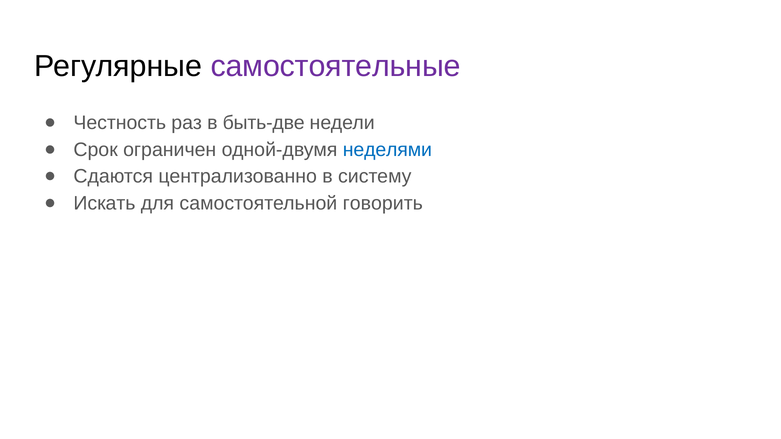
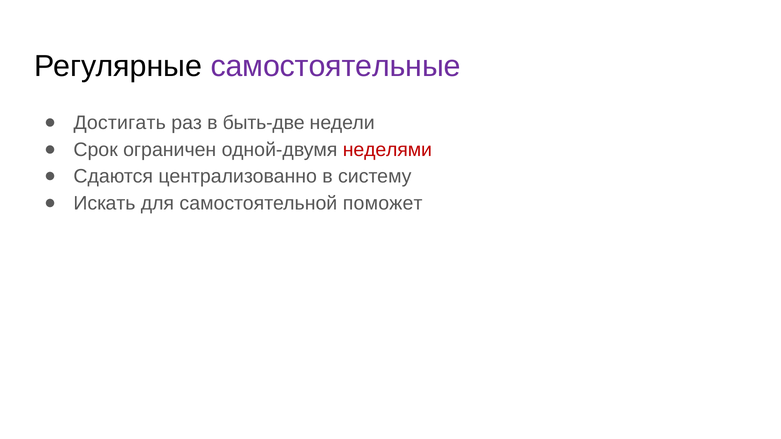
Честность: Честность -> Достигать
неделями colour: blue -> red
говорить: говорить -> поможет
